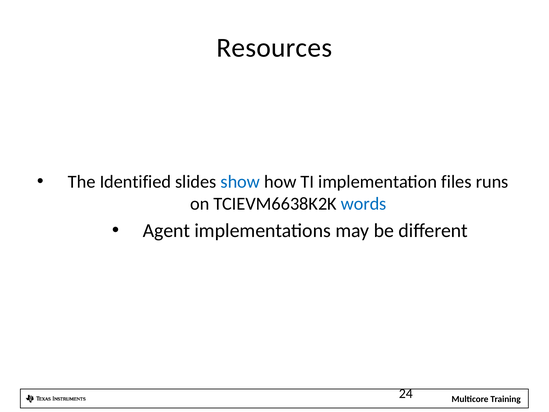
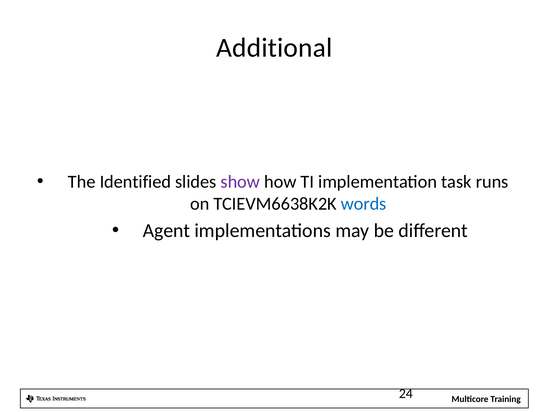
Resources: Resources -> Additional
show colour: blue -> purple
files: files -> task
